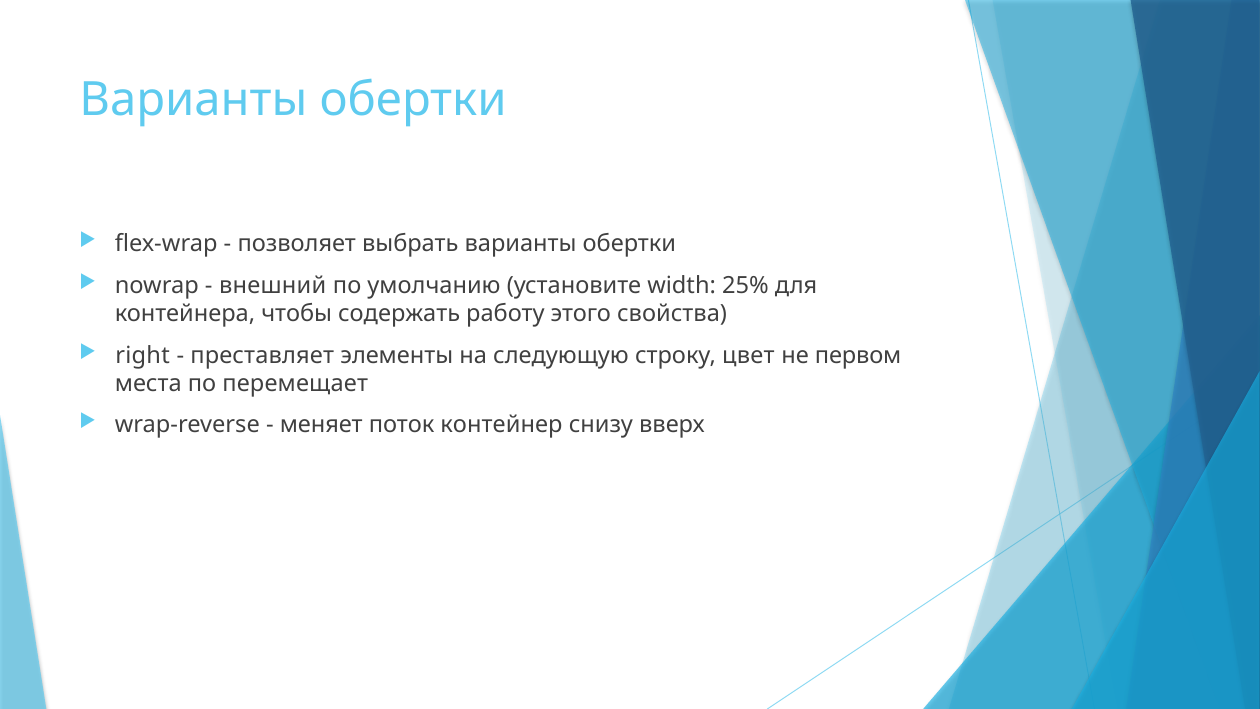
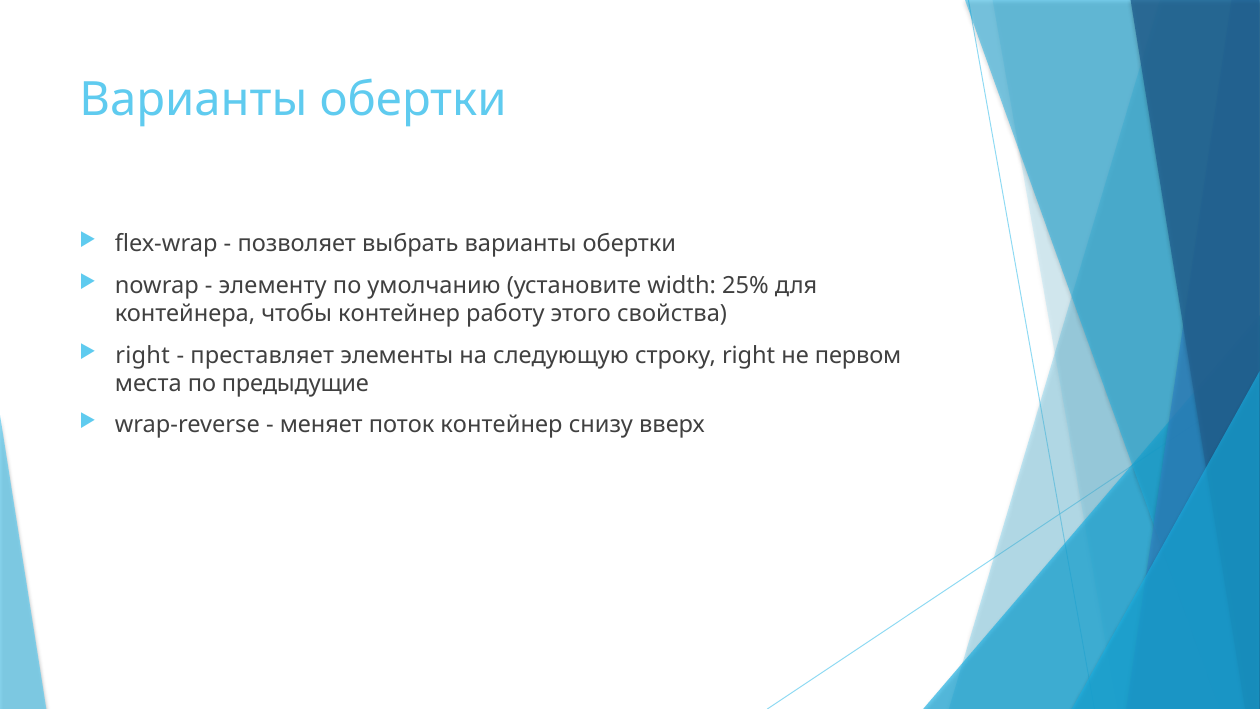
внешний: внешний -> элементу
чтобы содержать: содержать -> контейнер
строку цвет: цвет -> right
перемещает: перемещает -> предыдущие
